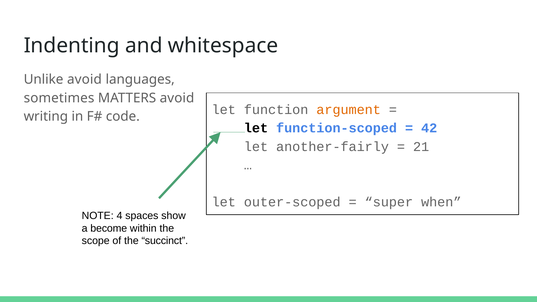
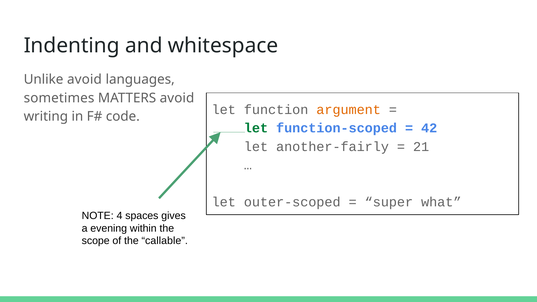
let at (256, 128) colour: black -> green
when: when -> what
show: show -> gives
become: become -> evening
succinct: succinct -> callable
